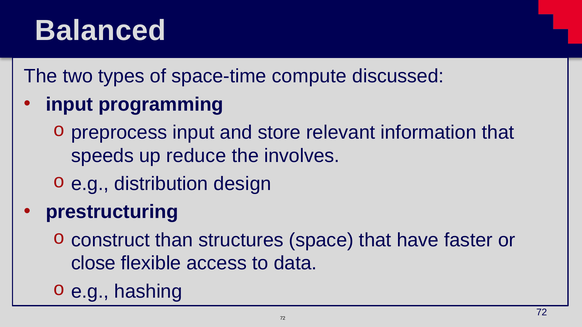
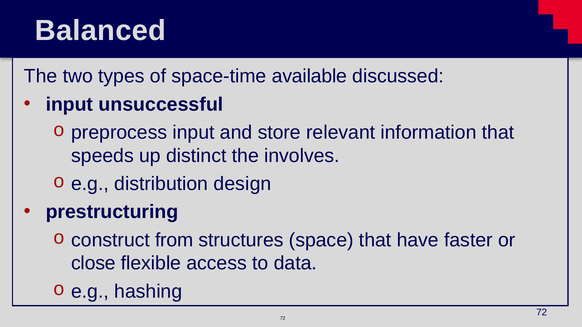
compute: compute -> available
programming: programming -> unsuccessful
reduce: reduce -> distinct
than: than -> from
